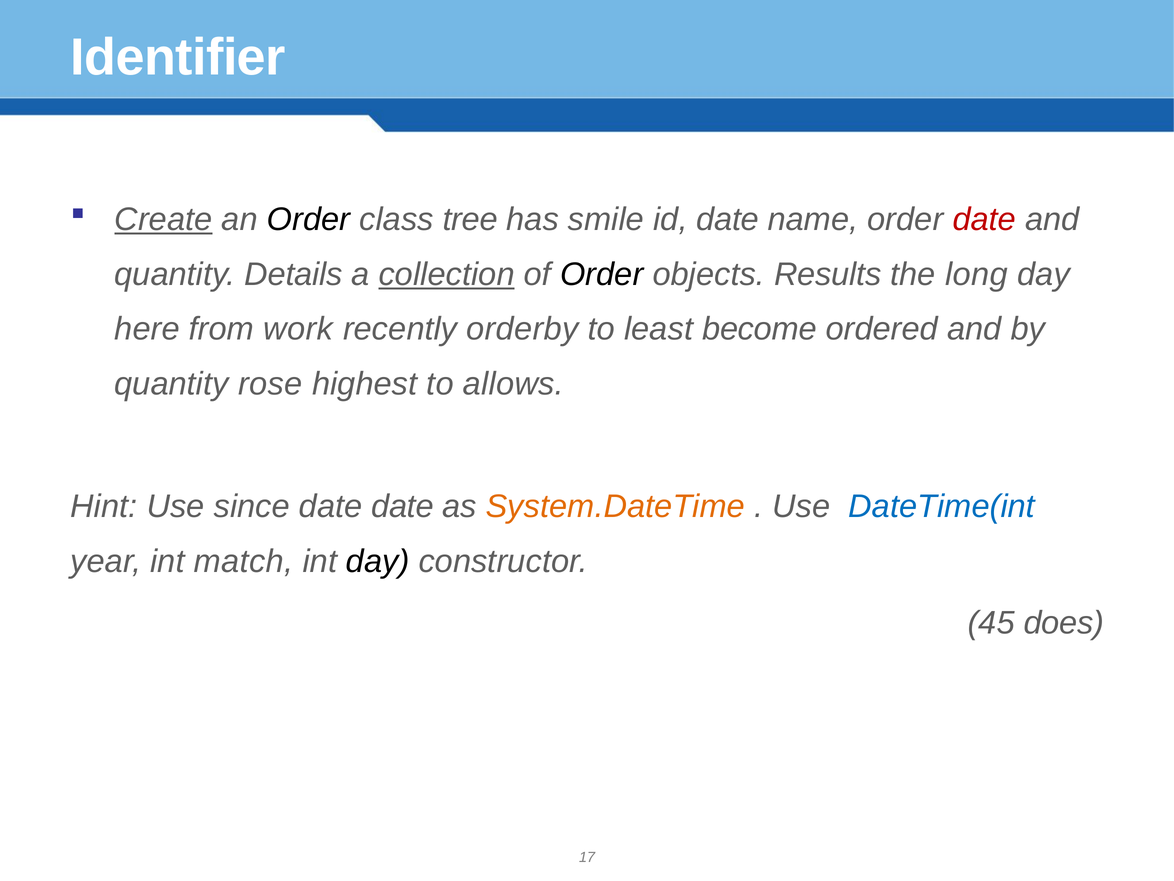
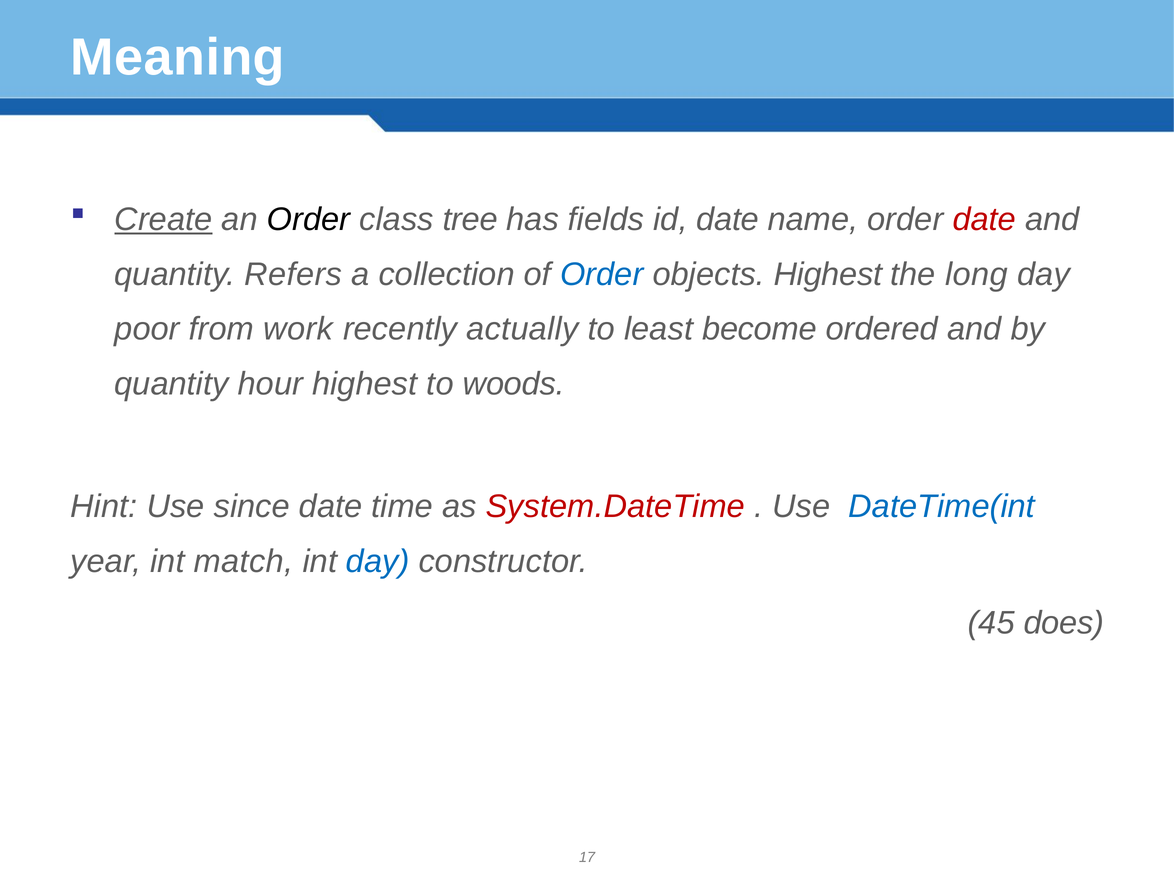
Identifier: Identifier -> Meaning
smile: smile -> fields
Details: Details -> Refers
collection underline: present -> none
Order at (602, 274) colour: black -> blue
objects Results: Results -> Highest
here: here -> poor
orderby: orderby -> actually
rose: rose -> hour
allows: allows -> woods
date date: date -> time
System.DateTime colour: orange -> red
day at (378, 561) colour: black -> blue
